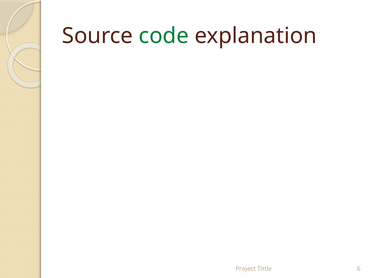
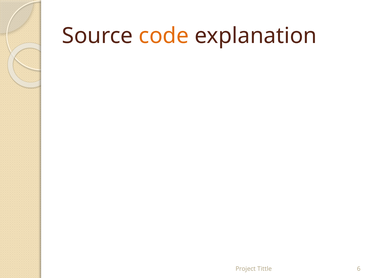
code colour: green -> orange
